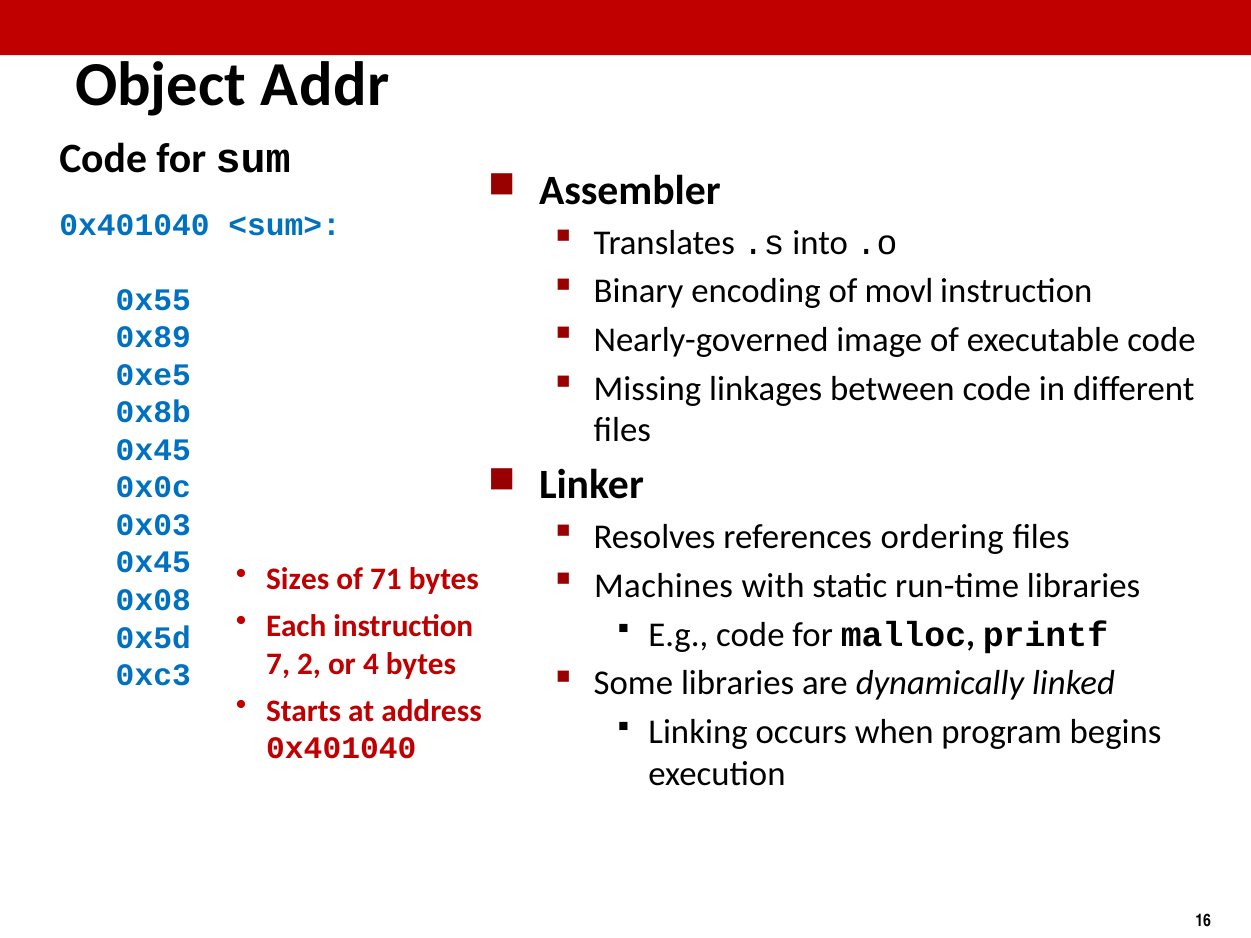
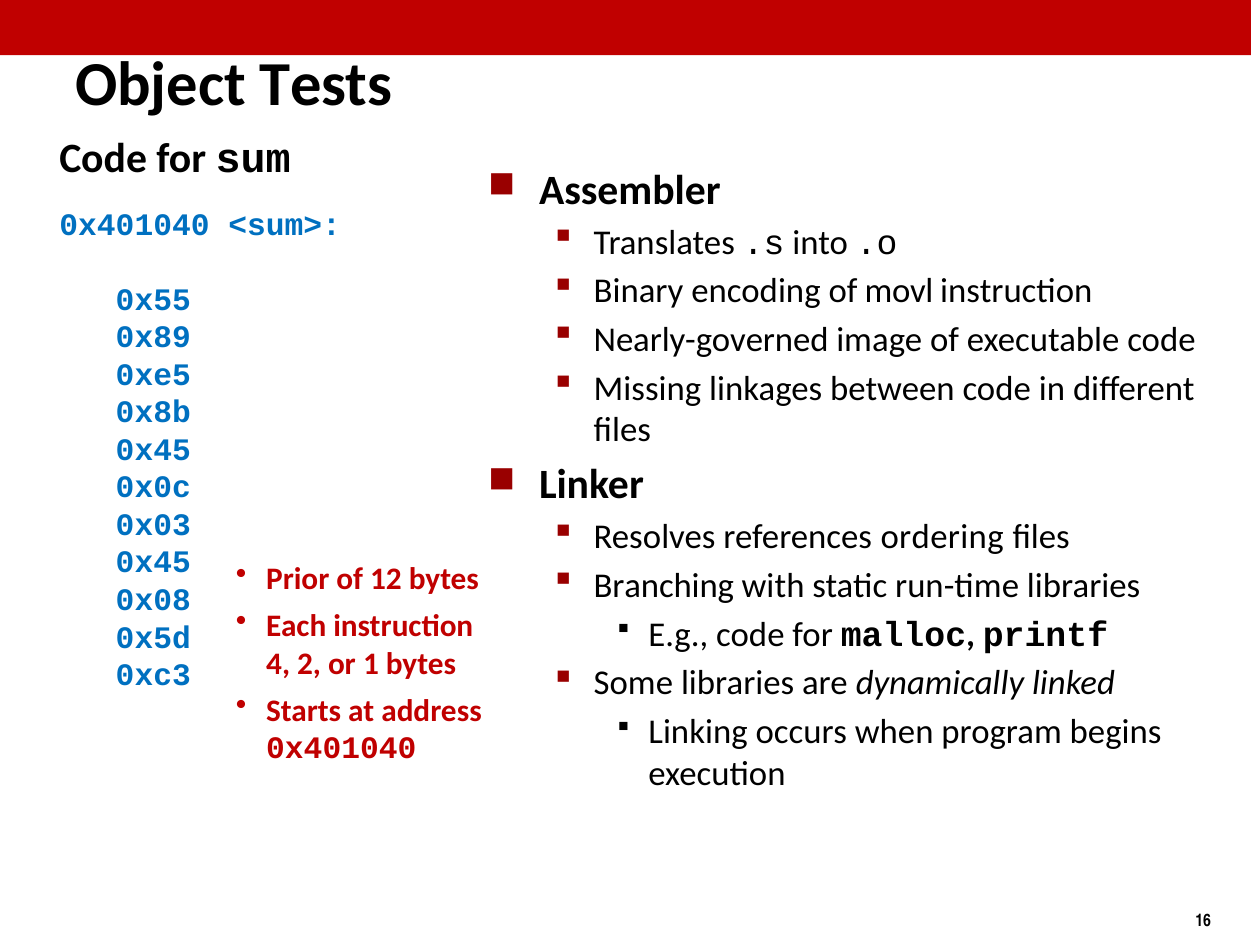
Addr: Addr -> Tests
Sizes: Sizes -> Prior
71: 71 -> 12
Machines: Machines -> Branching
7: 7 -> 4
4: 4 -> 1
